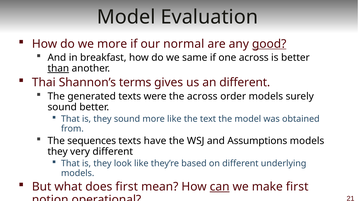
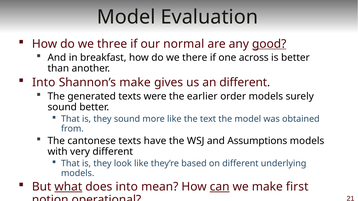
we more: more -> three
same: same -> there
than underline: present -> none
Thai at (44, 83): Thai -> Into
Shannon’s terms: terms -> make
the across: across -> earlier
sequences: sequences -> cantonese
they at (58, 152): they -> with
what underline: none -> present
does first: first -> into
